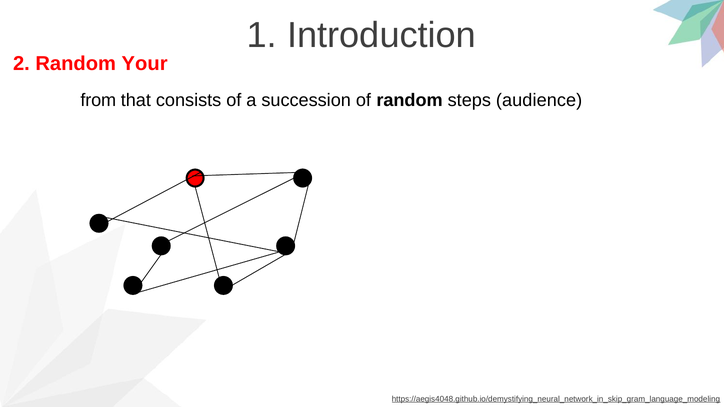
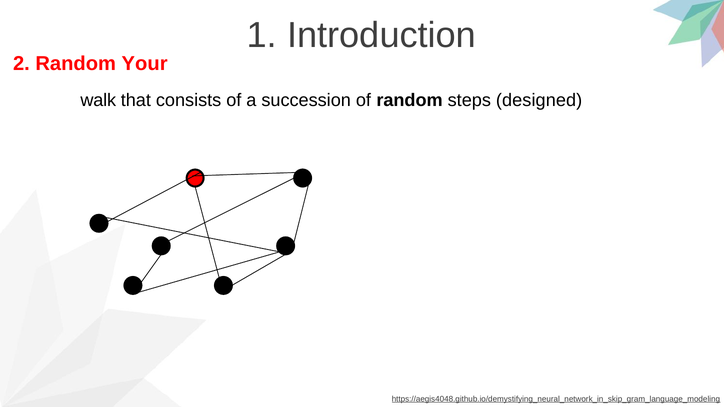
from: from -> walk
audience: audience -> designed
